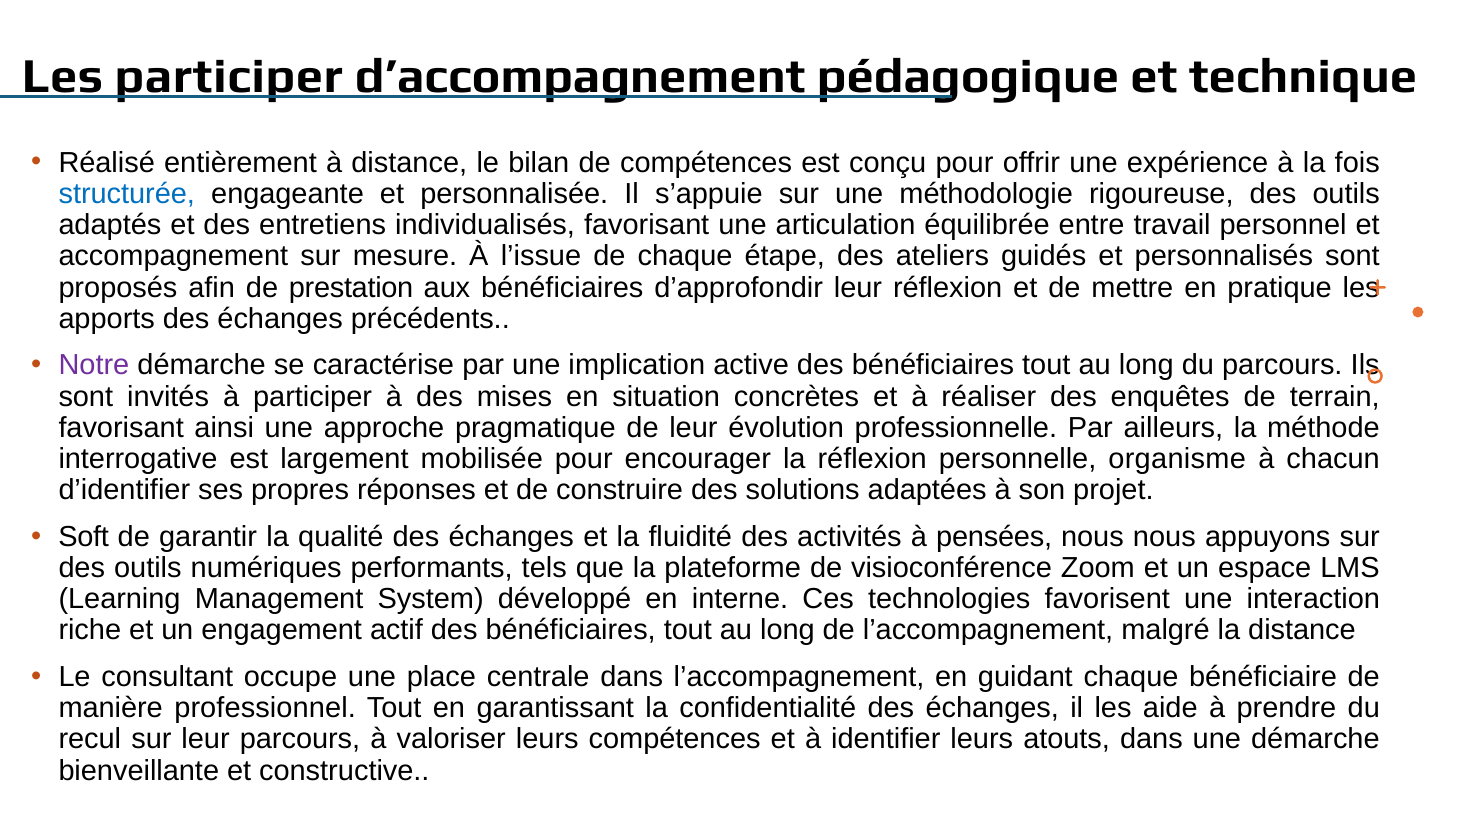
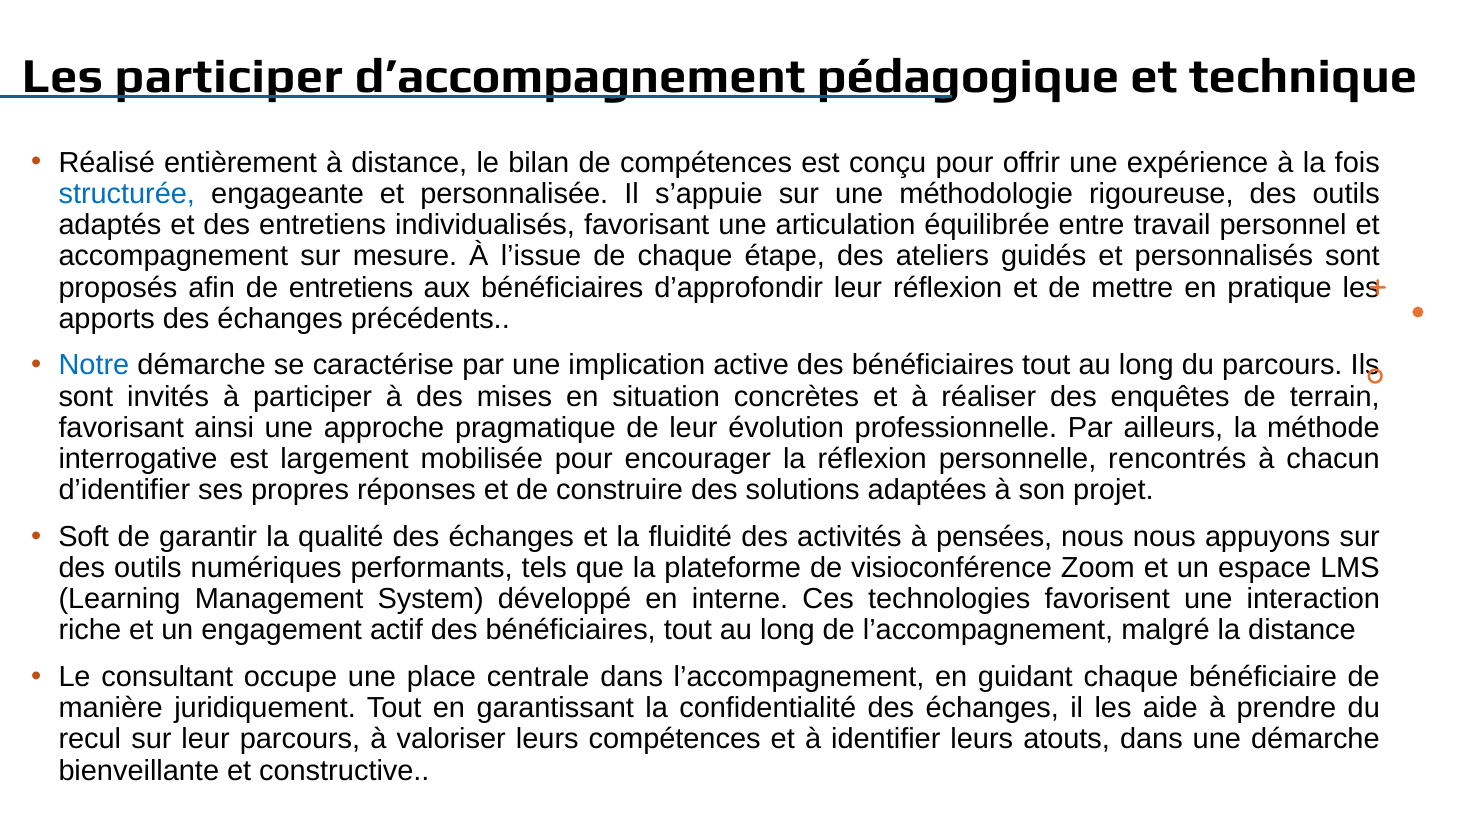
de prestation: prestation -> entretiens
Notre colour: purple -> blue
organisme: organisme -> rencontrés
professionnel: professionnel -> juridiquement
